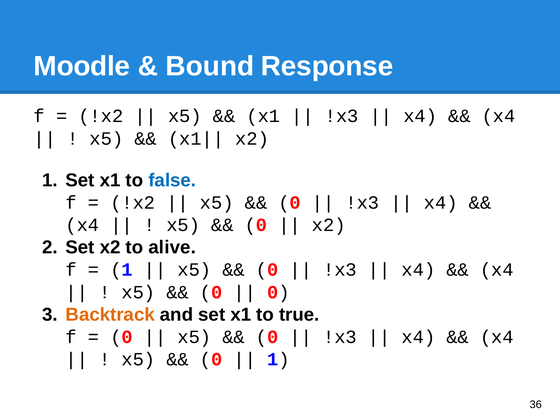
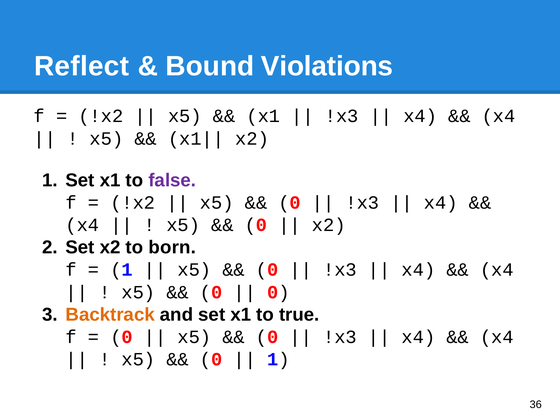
Moodle: Moodle -> Reflect
Response: Response -> Violations
false colour: blue -> purple
alive: alive -> born
